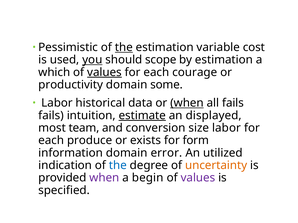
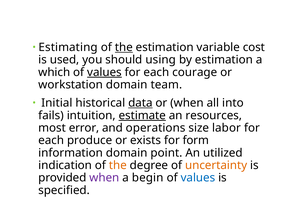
Pessimistic: Pessimistic -> Estimating
you underline: present -> none
scope: scope -> using
productivity: productivity -> workstation
some: some -> team
Labor at (57, 103): Labor -> Initial
data underline: none -> present
when at (187, 103) underline: present -> none
all fails: fails -> into
displayed: displayed -> resources
team: team -> error
conversion: conversion -> operations
error: error -> point
the at (118, 166) colour: blue -> orange
values at (198, 178) colour: purple -> blue
